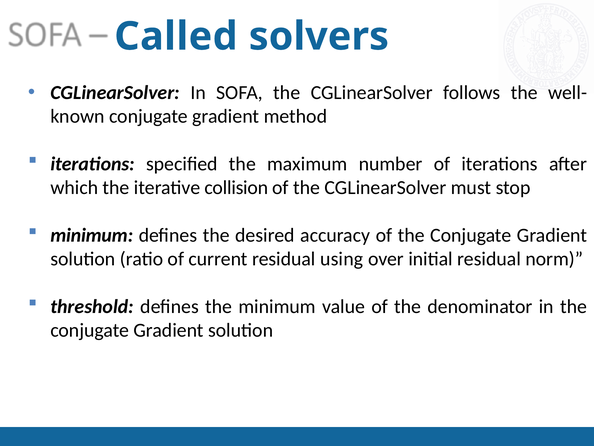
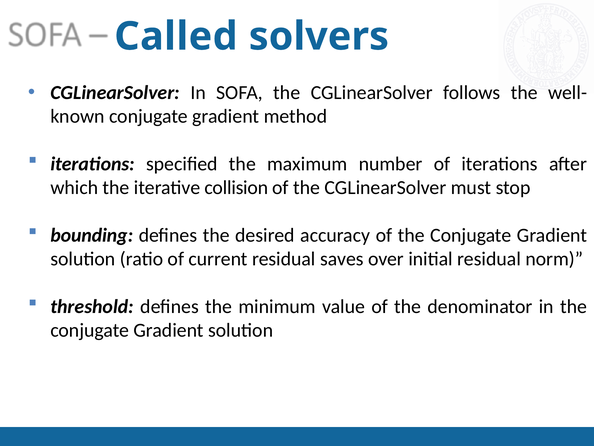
minimum at (92, 235): minimum -> bounding
using: using -> saves
